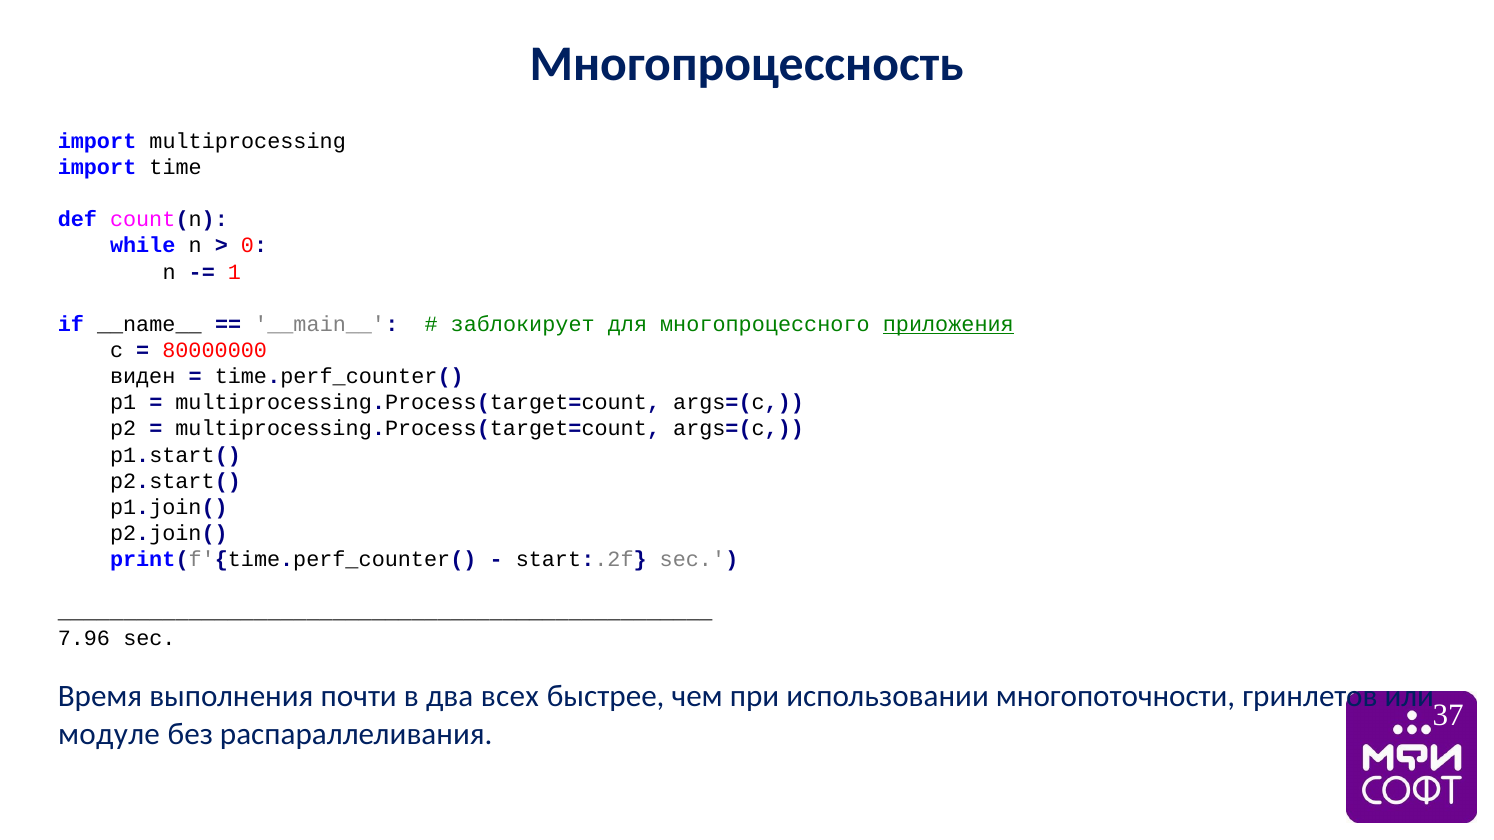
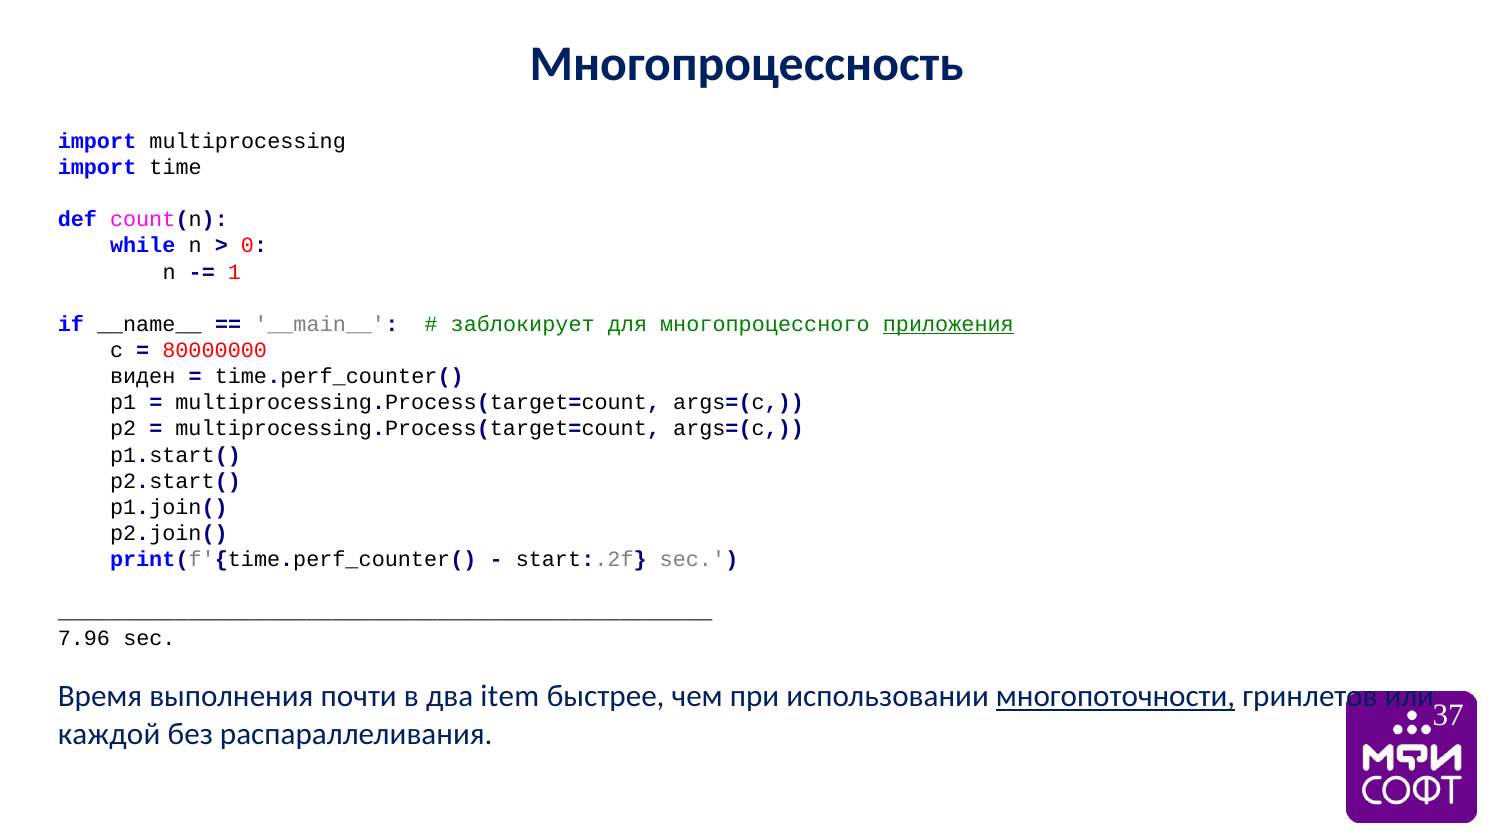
всех: всех -> item
многопоточности underline: none -> present
модуле: модуле -> каждой
